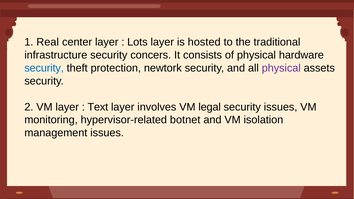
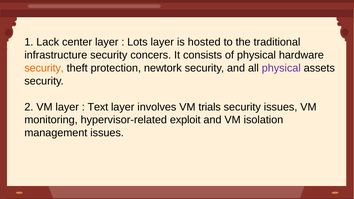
Real: Real -> Lack
security at (44, 68) colour: blue -> orange
legal: legal -> trials
botnet: botnet -> exploit
